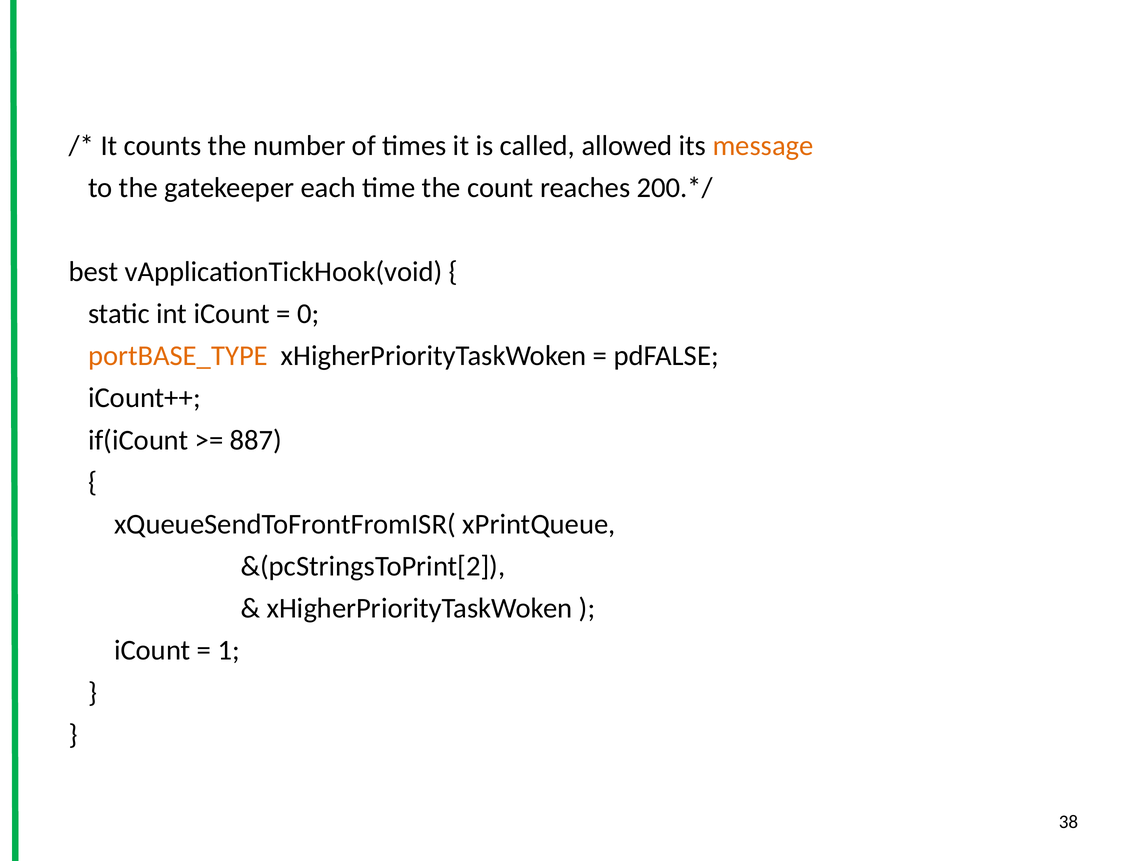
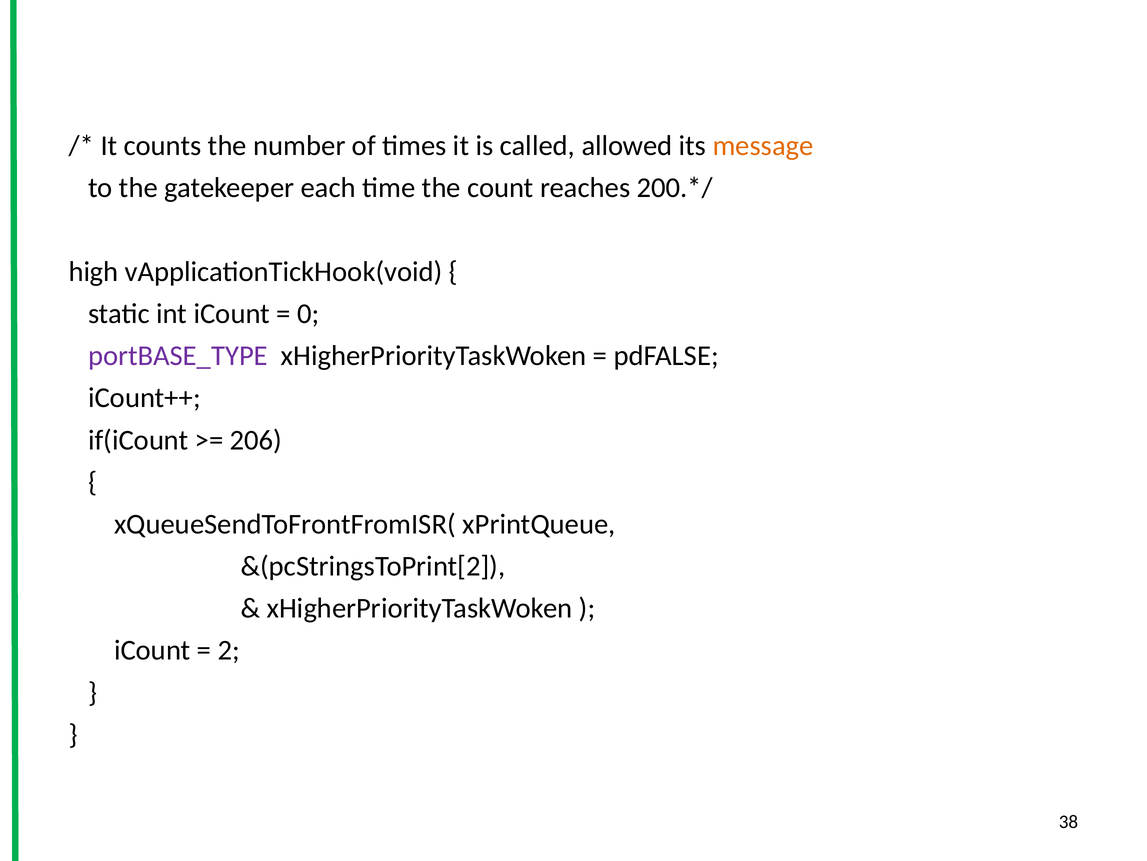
best: best -> high
portBASE_TYPE colour: orange -> purple
887: 887 -> 206
1: 1 -> 2
